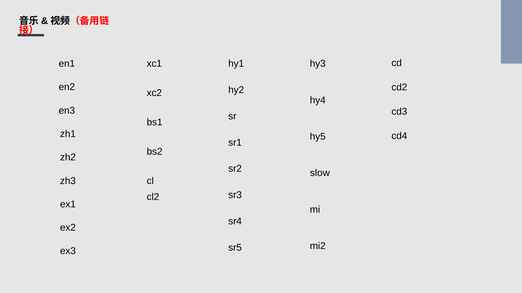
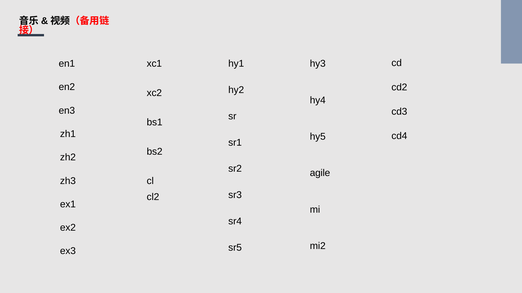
slow: slow -> agile
